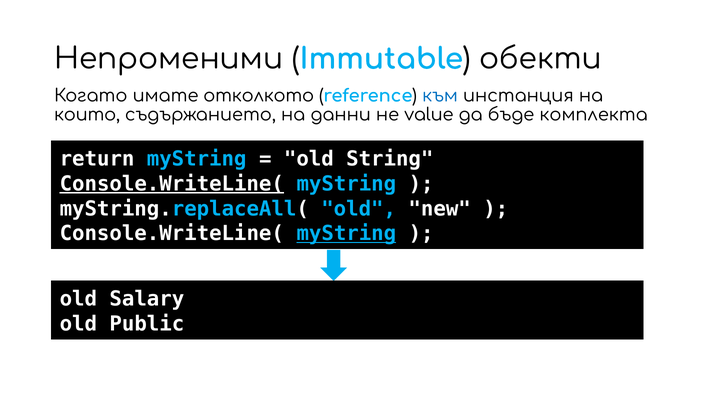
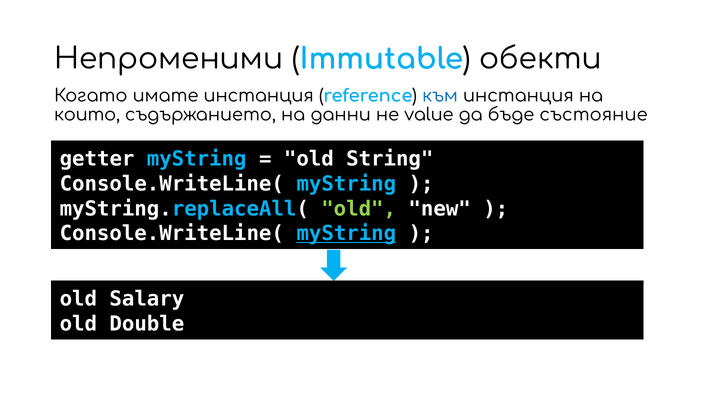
имате отколкото: отколкото -> инстанция
комплекта: комплекта -> състояние
return: return -> getter
Console.WriteLine( at (172, 184) underline: present -> none
old at (359, 209) colour: light blue -> light green
Public: Public -> Double
